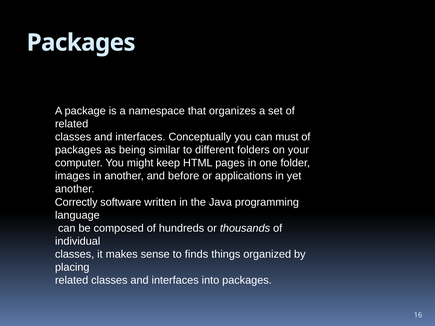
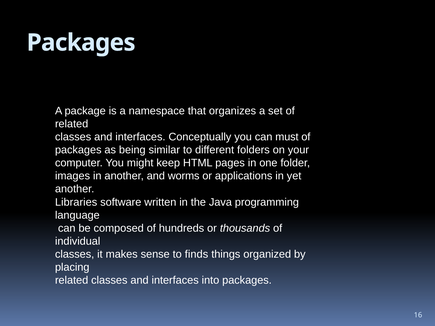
before: before -> worms
Correctly: Correctly -> Libraries
